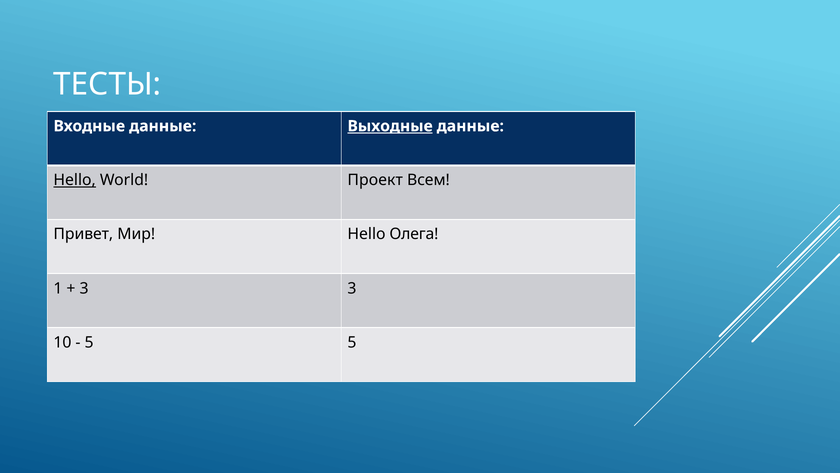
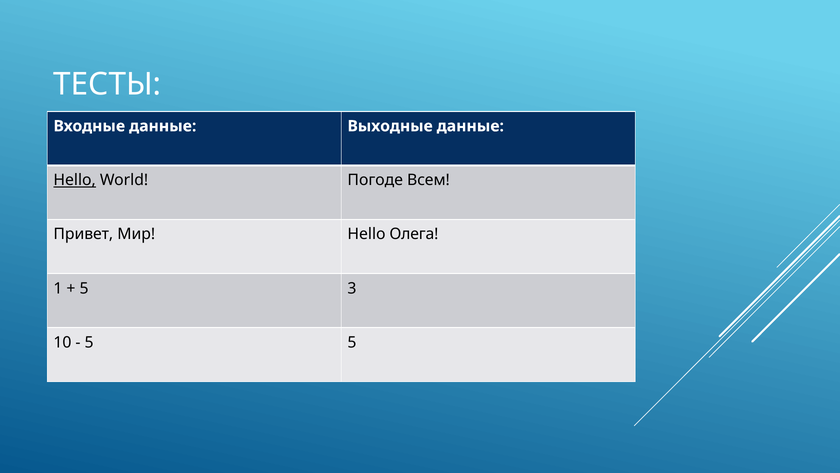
Выходные underline: present -> none
Проект: Проект -> Погоде
3 at (84, 288): 3 -> 5
